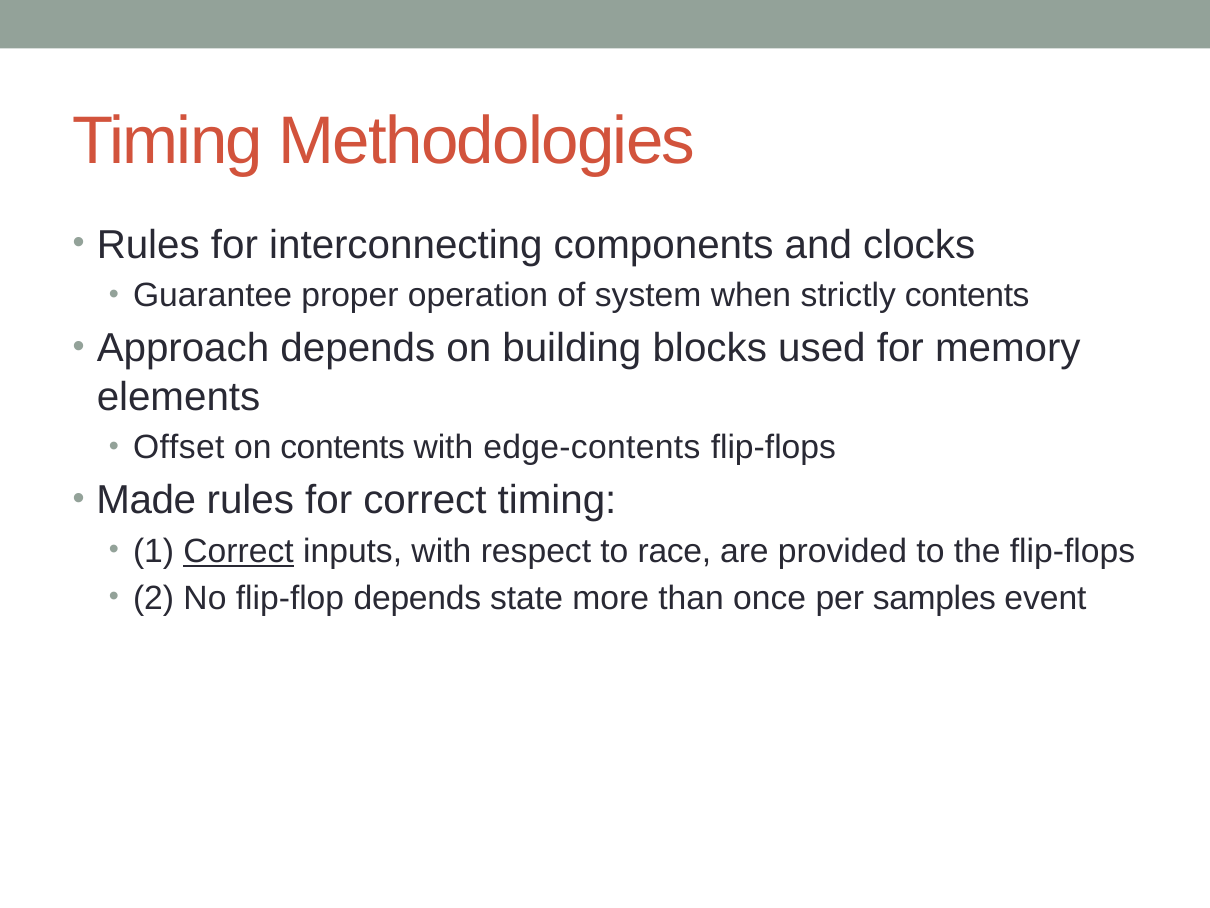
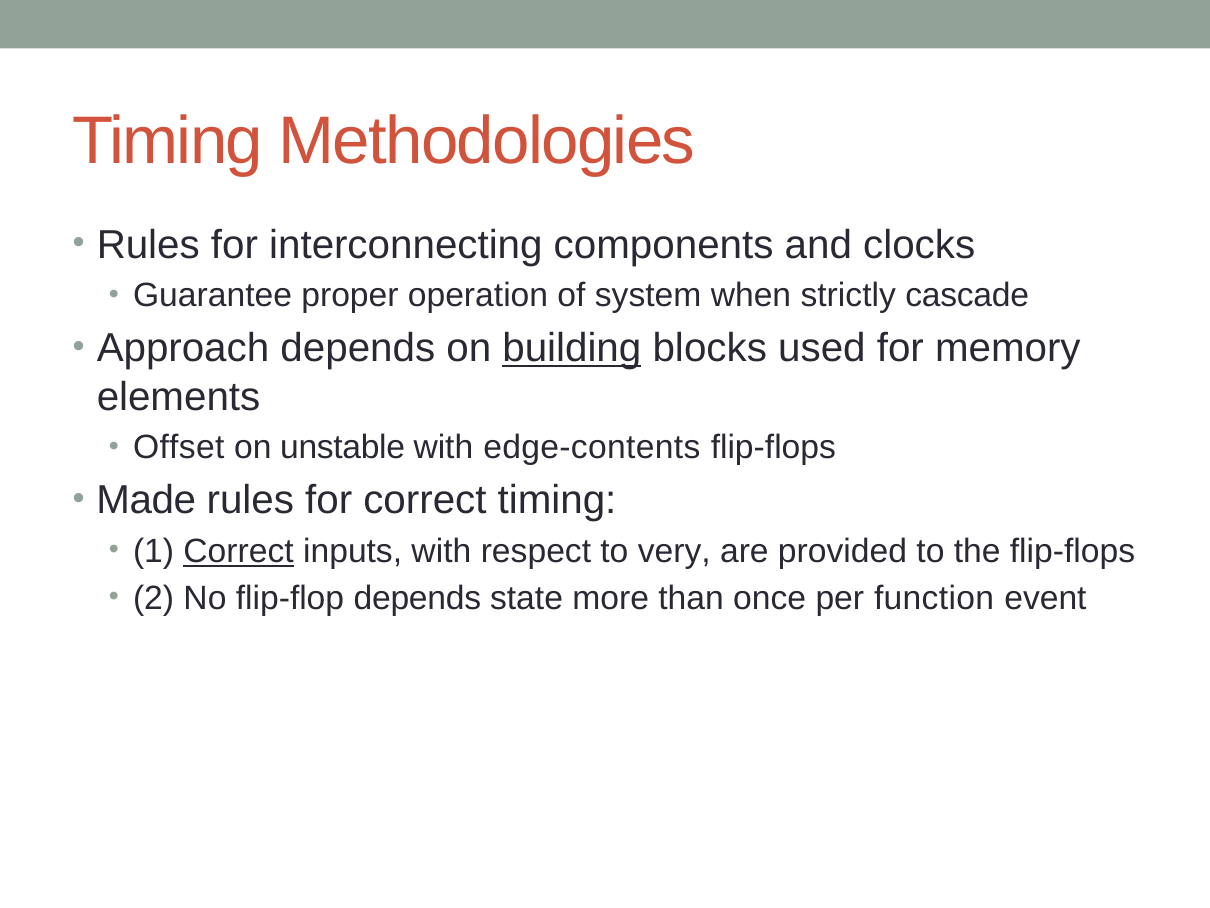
strictly contents: contents -> cascade
building underline: none -> present
on contents: contents -> unstable
race: race -> very
samples: samples -> function
